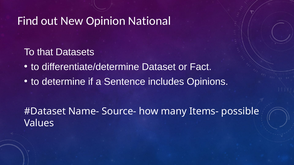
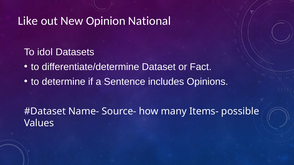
Find: Find -> Like
that: that -> idol
